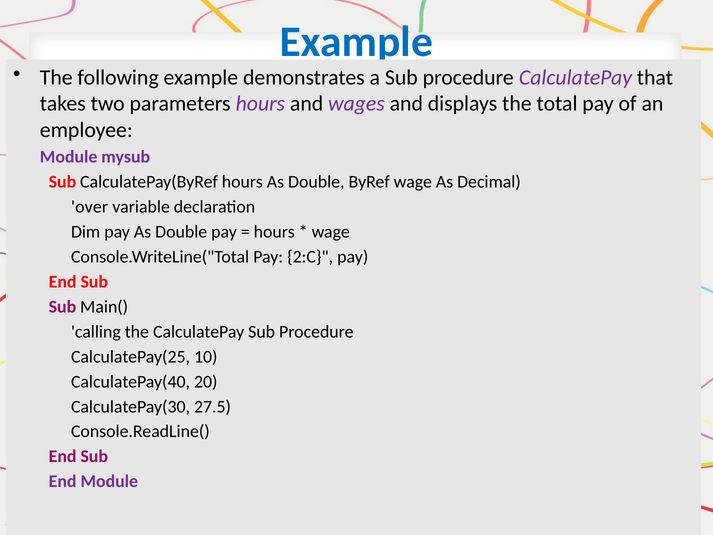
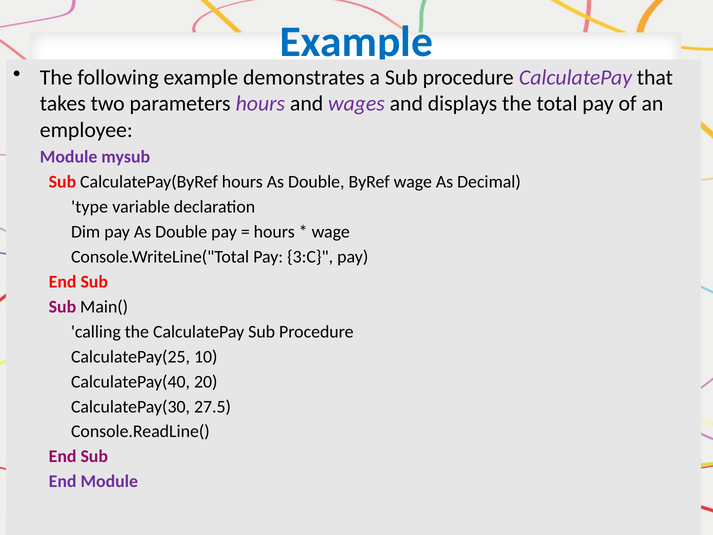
over: over -> type
2:C: 2:C -> 3:C
